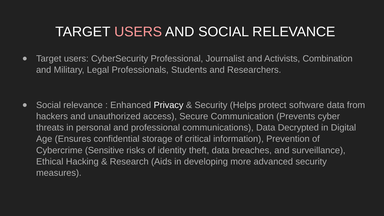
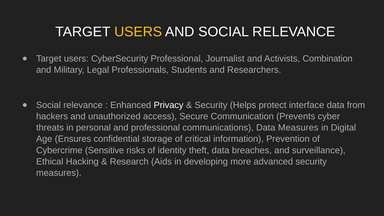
USERS at (138, 32) colour: pink -> yellow
software: software -> interface
Data Decrypted: Decrypted -> Measures
